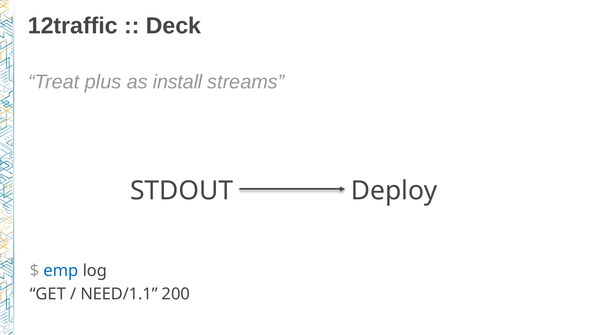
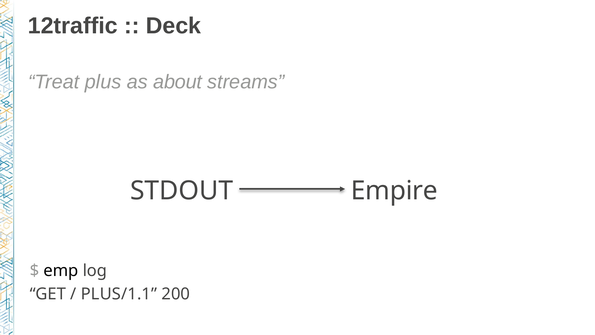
install: install -> about
Deploy: Deploy -> Empire
emp colour: blue -> black
NEED/1.1: NEED/1.1 -> PLUS/1.1
